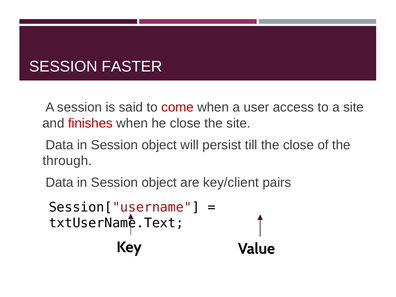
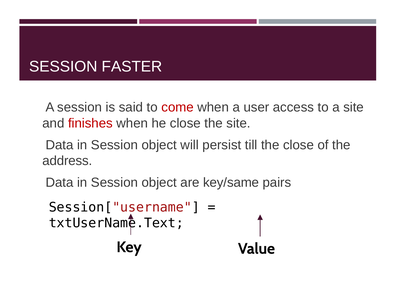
through: through -> address
key/client: key/client -> key/same
